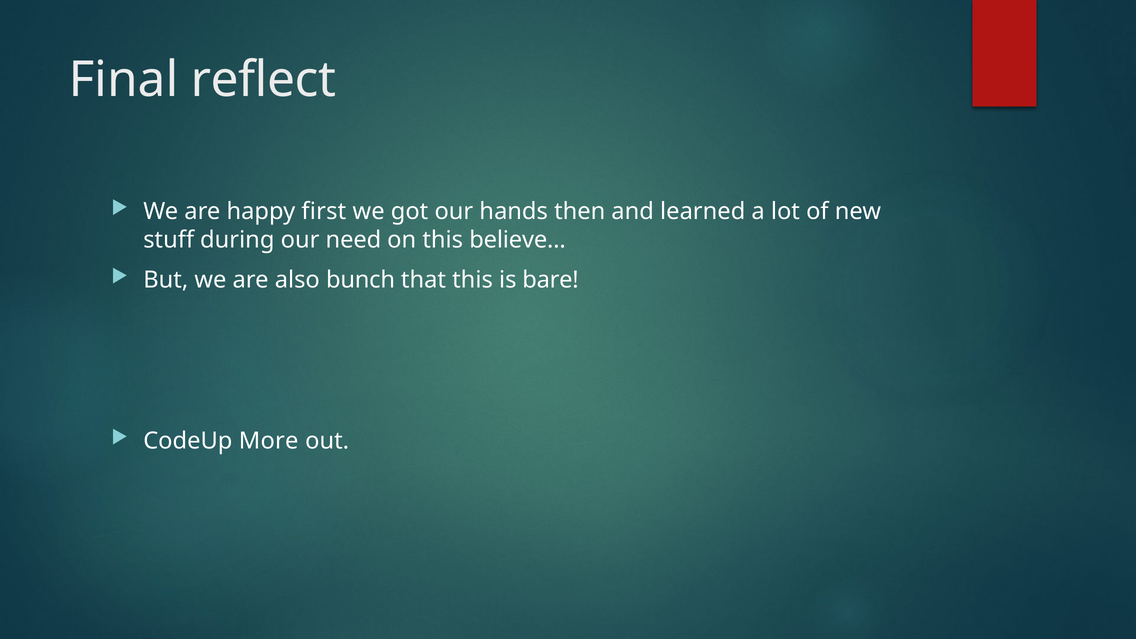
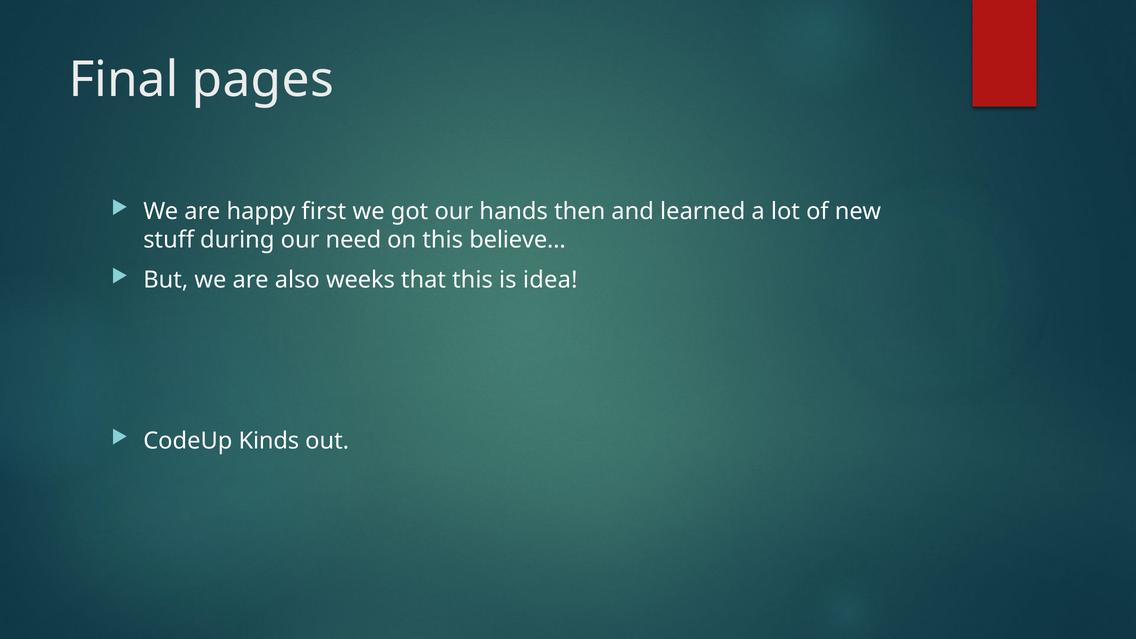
reflect: reflect -> pages
bunch: bunch -> weeks
bare: bare -> idea
More: More -> Kinds
